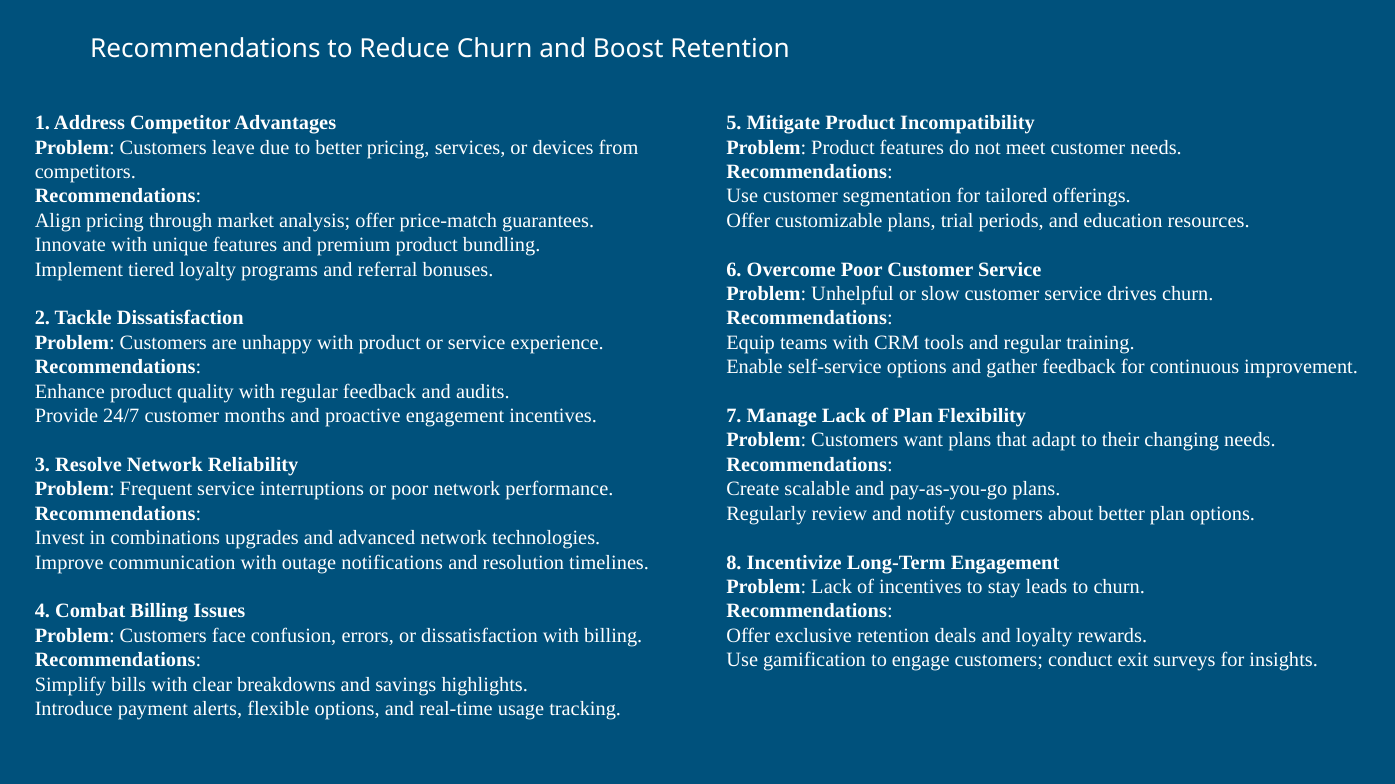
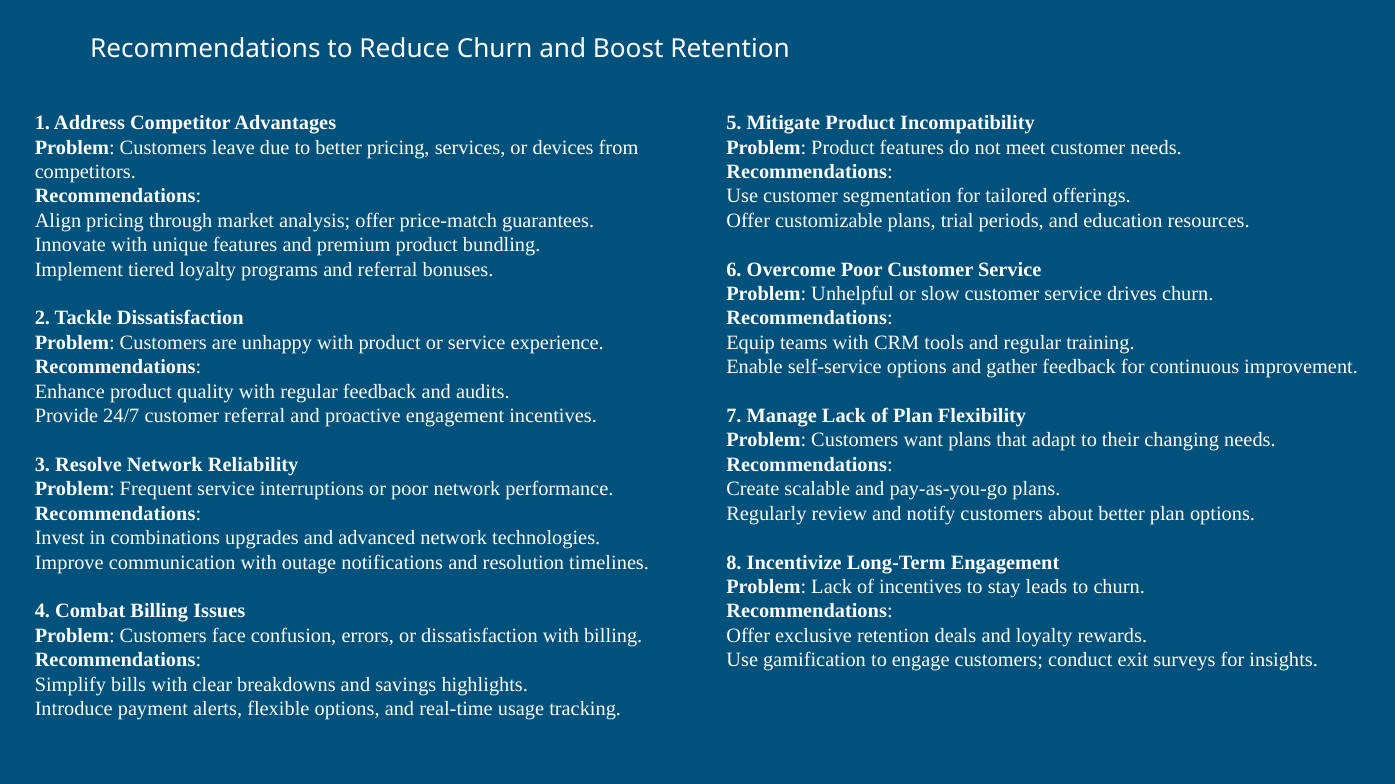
customer months: months -> referral
